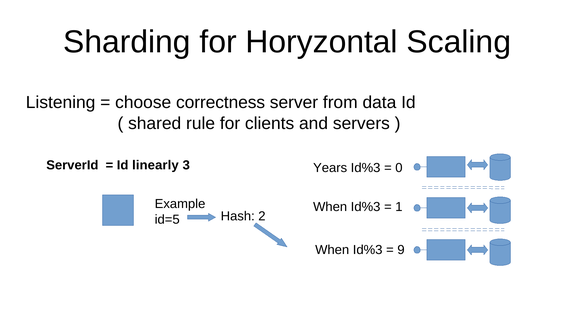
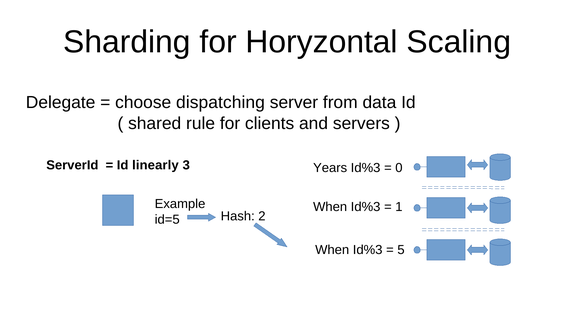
Listening: Listening -> Delegate
correctness: correctness -> dispatching
9: 9 -> 5
